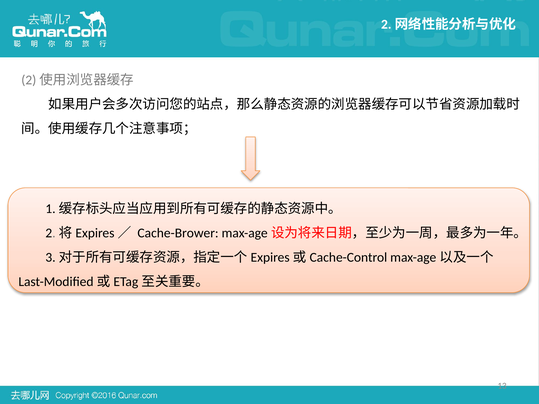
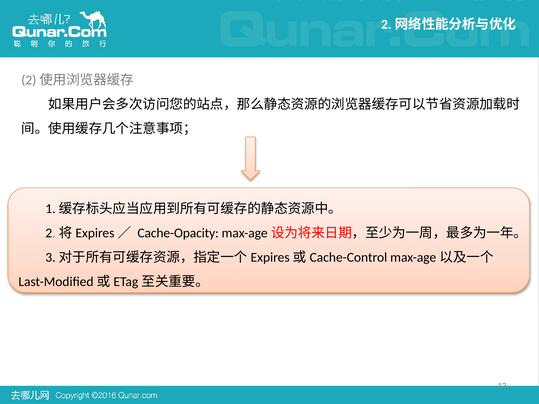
Cache-Brower: Cache-Brower -> Cache-Opacity
